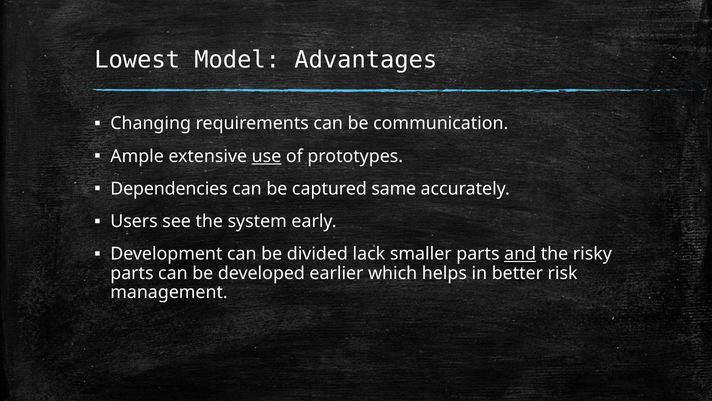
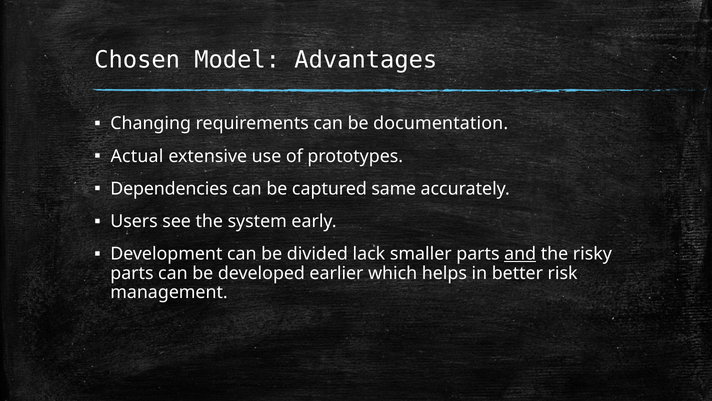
Lowest: Lowest -> Chosen
communication: communication -> documentation
Ample: Ample -> Actual
use underline: present -> none
